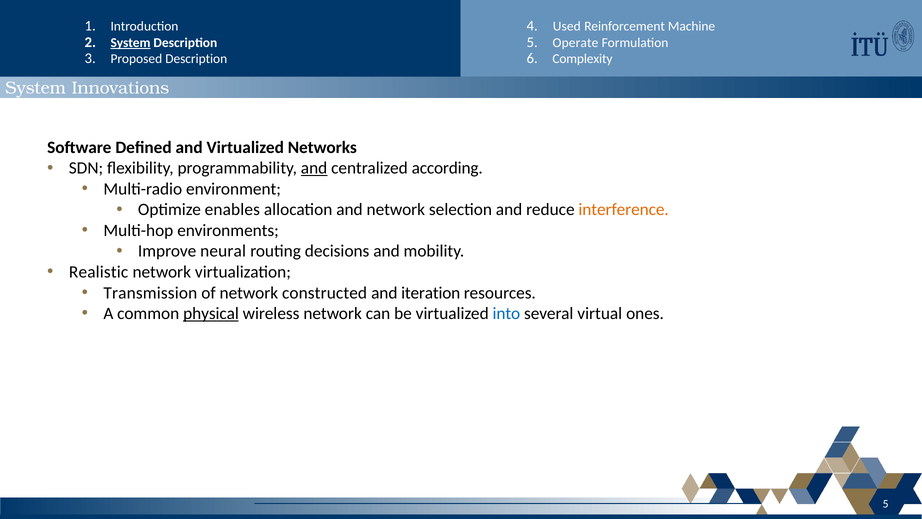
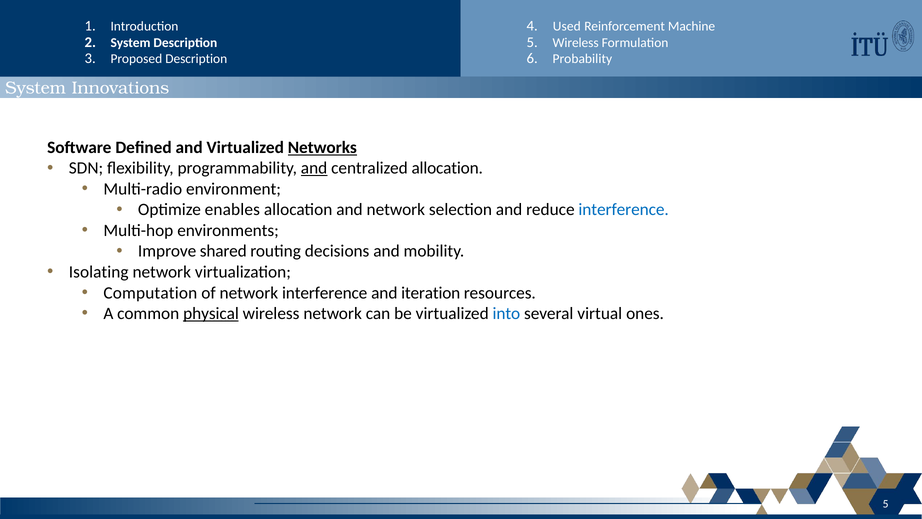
System at (130, 43) underline: present -> none
5 Operate: Operate -> Wireless
Complexity: Complexity -> Probability
Networks underline: none -> present
centralized according: according -> allocation
interference at (624, 210) colour: orange -> blue
neural: neural -> shared
Realistic: Realistic -> Isolating
Transmission: Transmission -> Computation
network constructed: constructed -> interference
